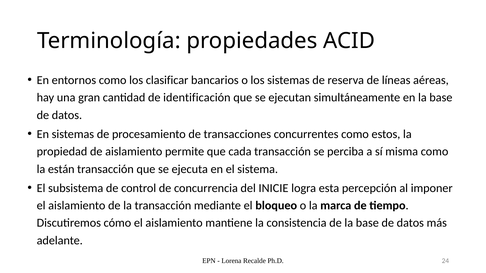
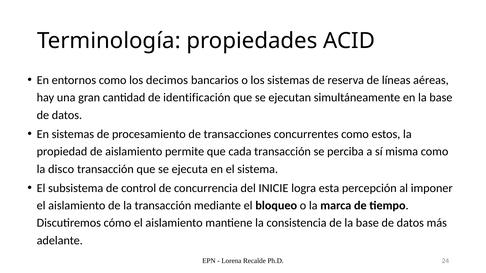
clasificar: clasificar -> decimos
están: están -> disco
